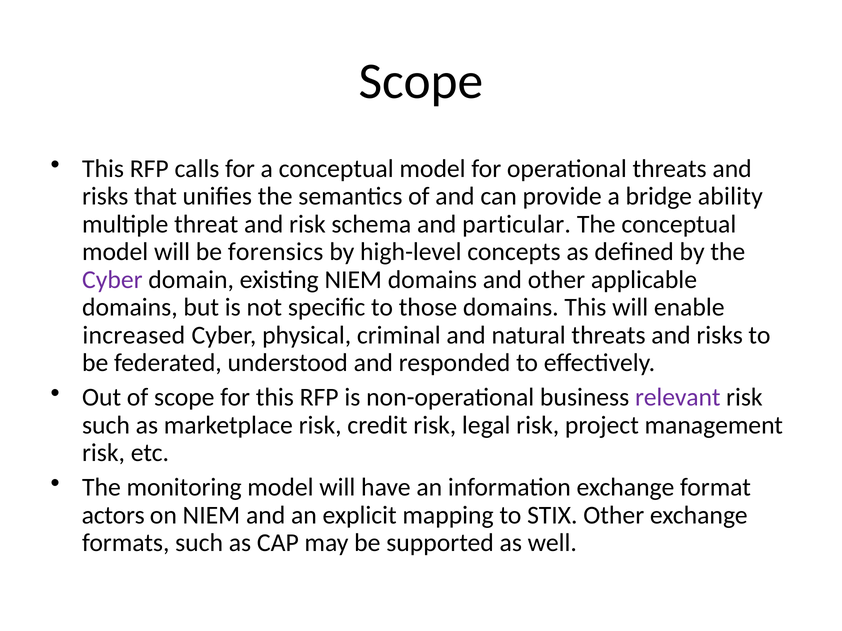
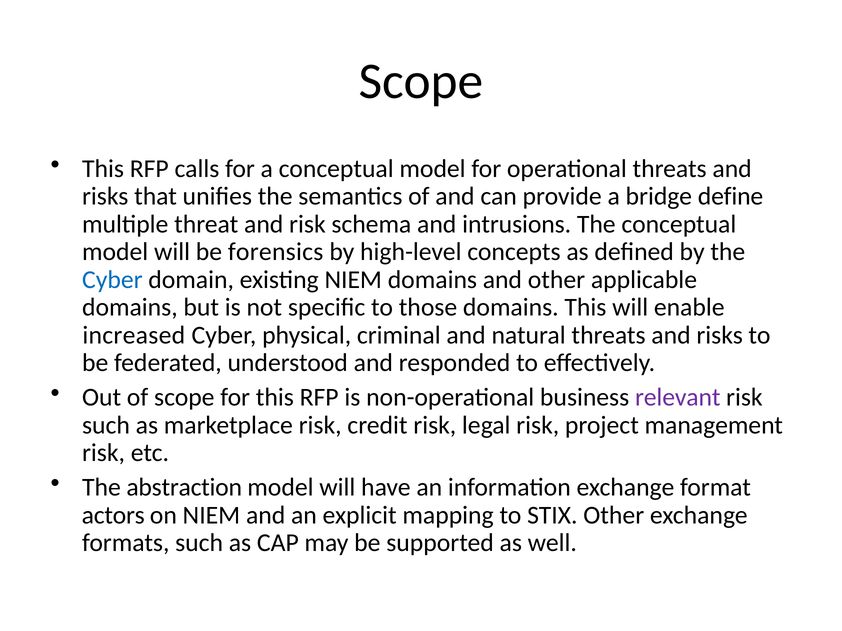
ability: ability -> define
particular: particular -> intrusions
Cyber at (112, 280) colour: purple -> blue
monitoring: monitoring -> abstraction
